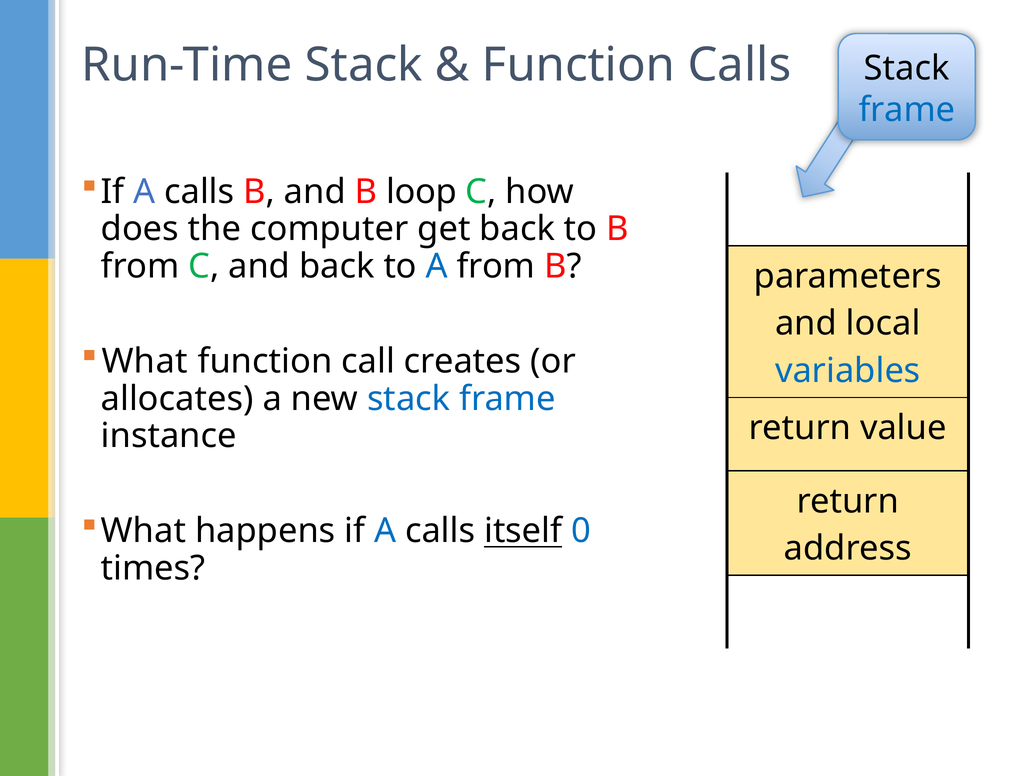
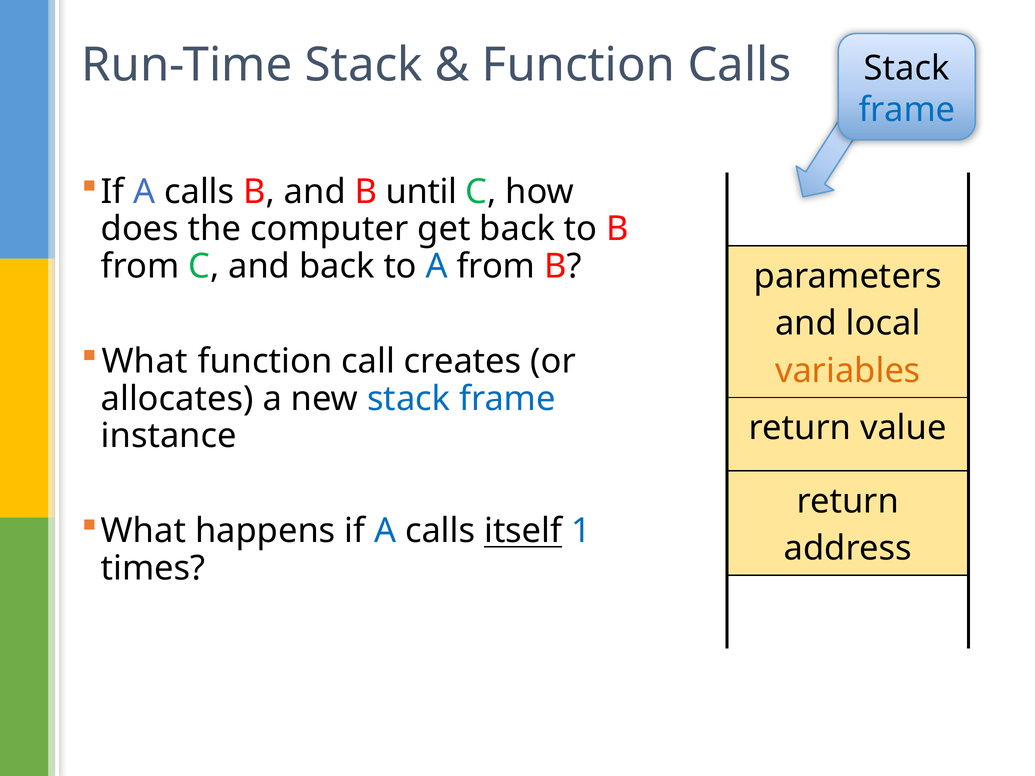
loop: loop -> until
variables colour: blue -> orange
0: 0 -> 1
